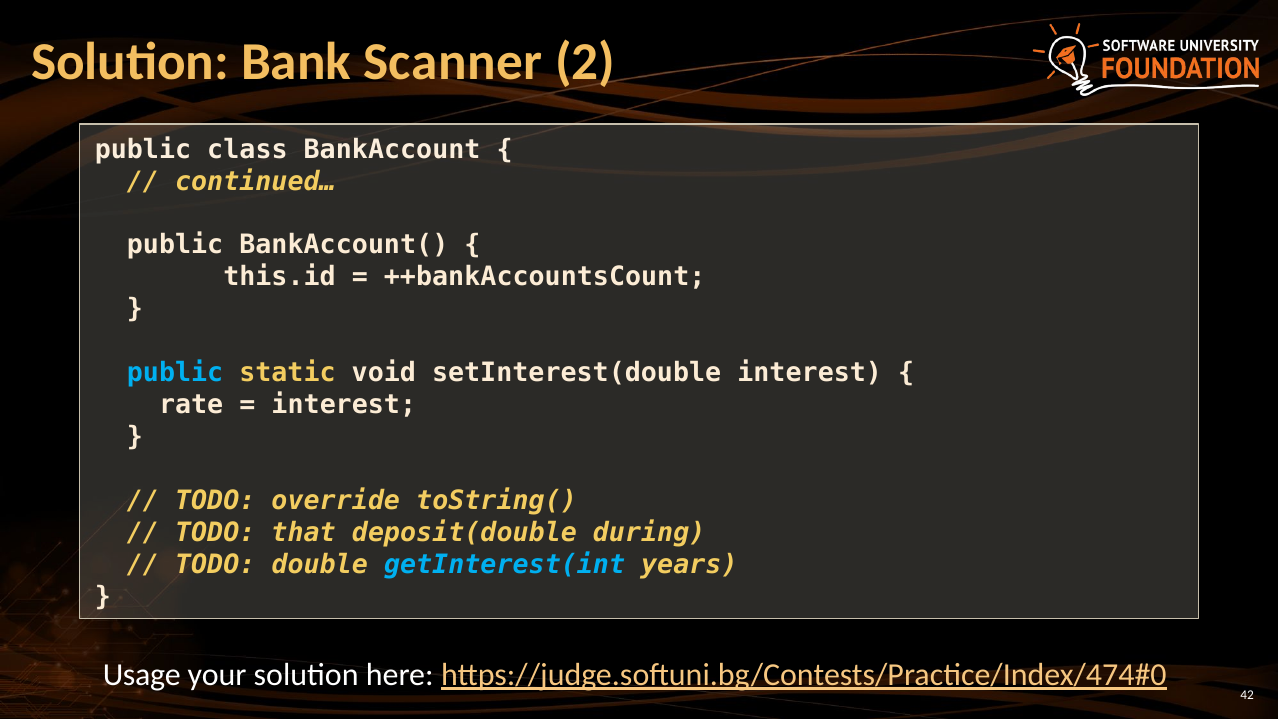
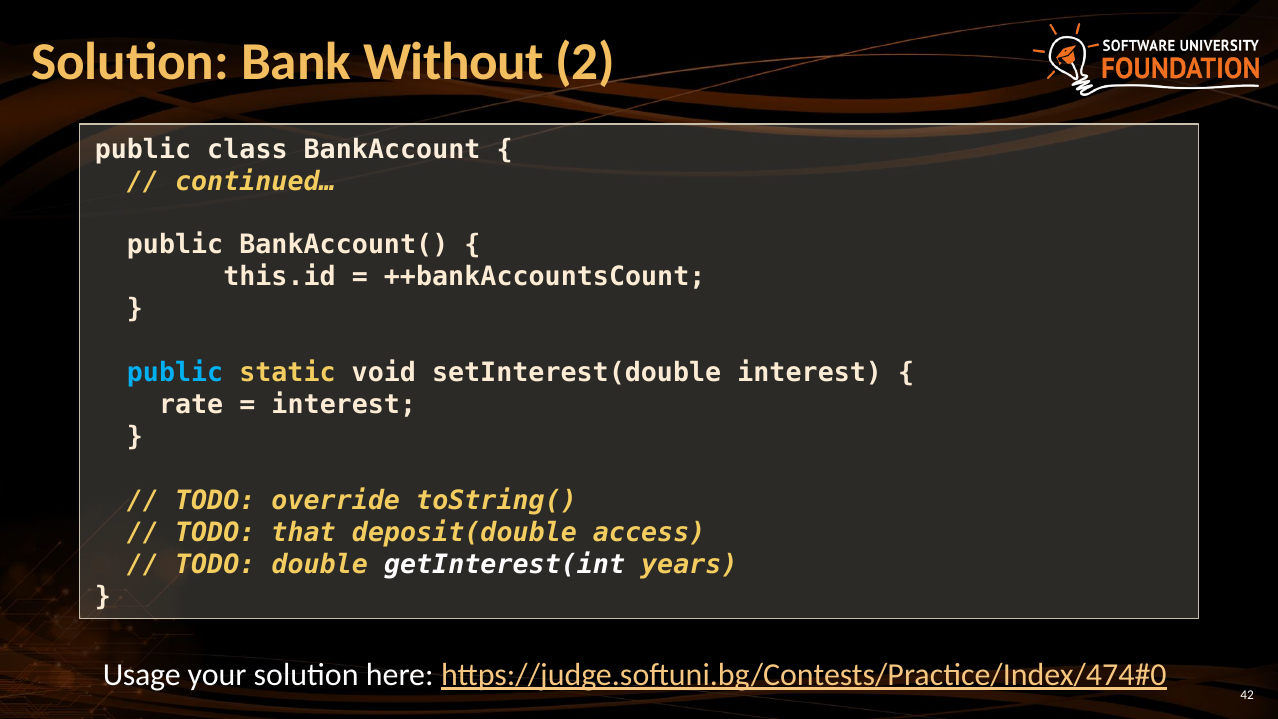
Scanner: Scanner -> Without
during: during -> access
getInterest(int colour: light blue -> white
